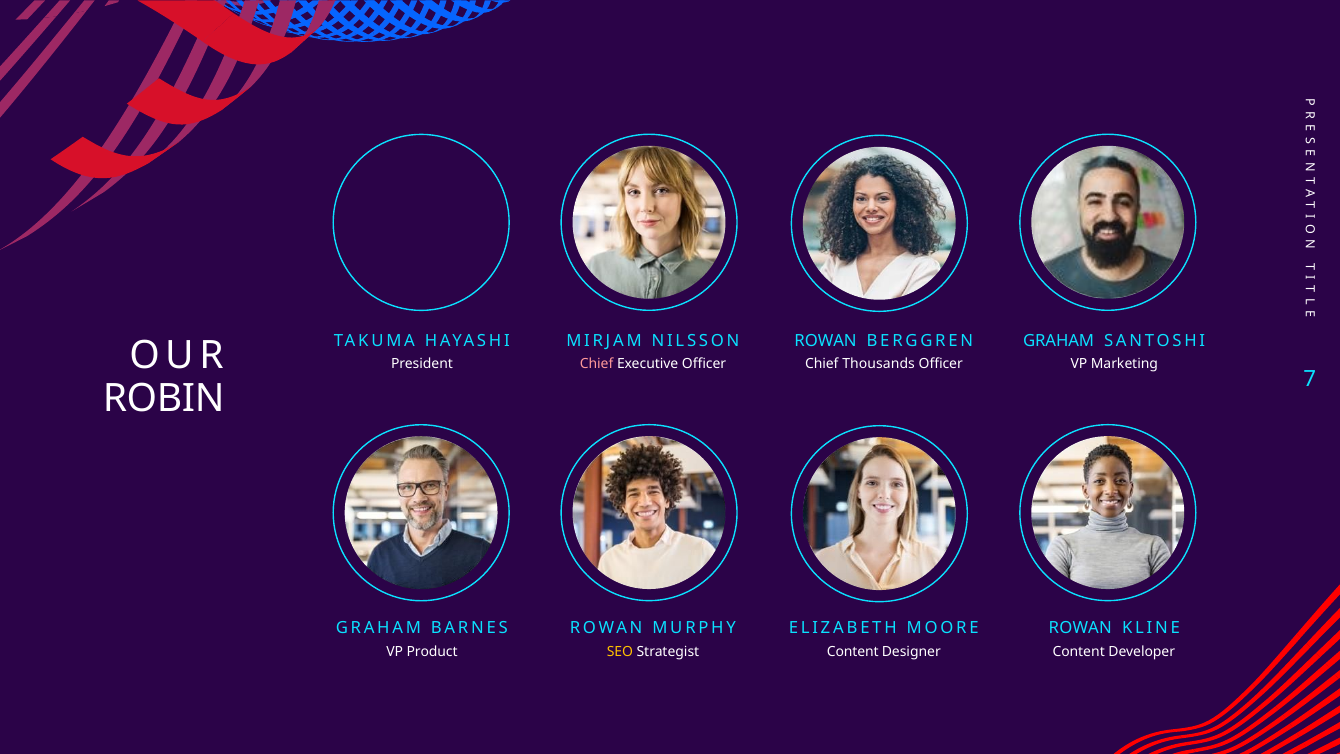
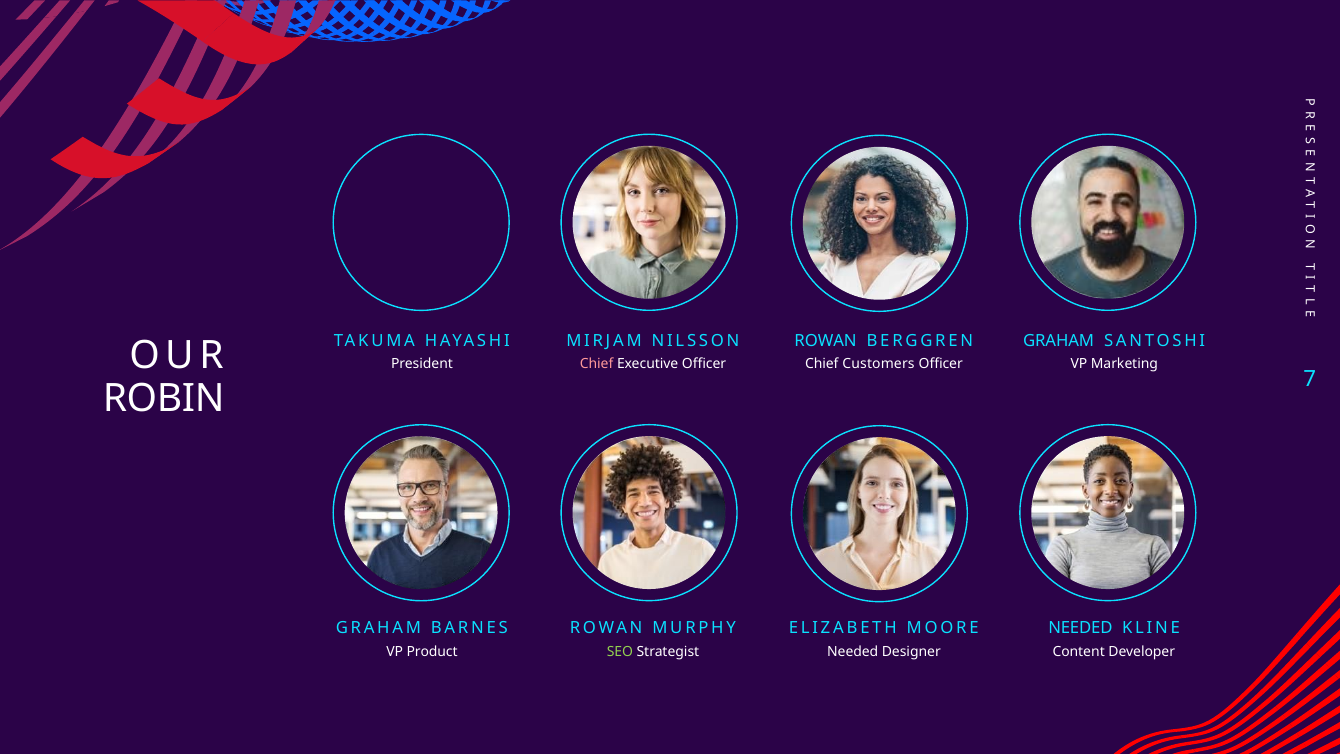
Thousands: Thousands -> Customers
ROWAN at (1080, 628): ROWAN -> NEEDED
SEO colour: yellow -> light green
Content at (853, 651): Content -> Needed
